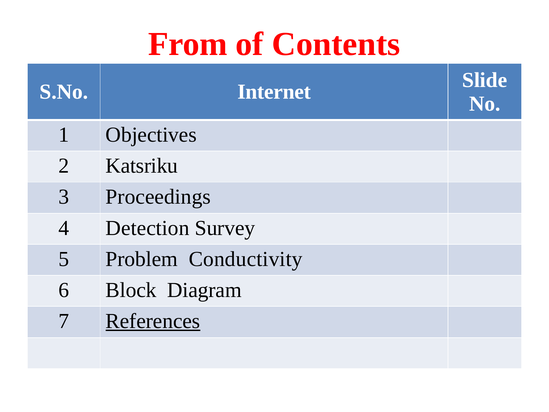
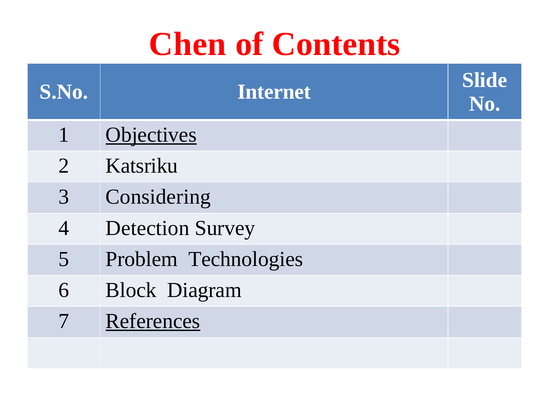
From: From -> Chen
Objectives underline: none -> present
Proceedings: Proceedings -> Considering
Conductivity: Conductivity -> Technologies
